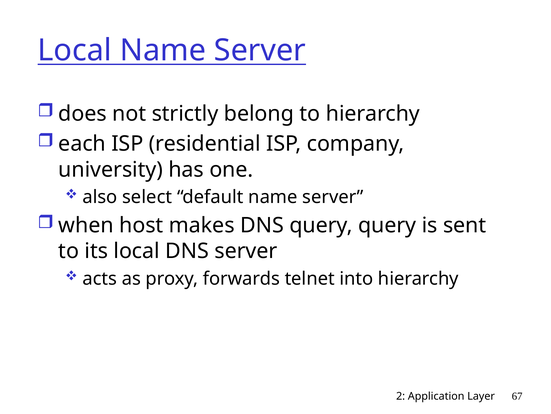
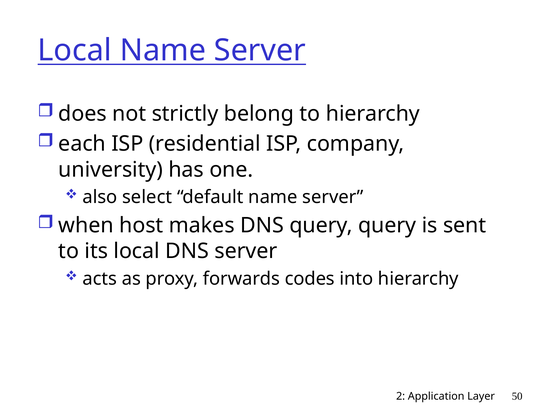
telnet: telnet -> codes
67: 67 -> 50
